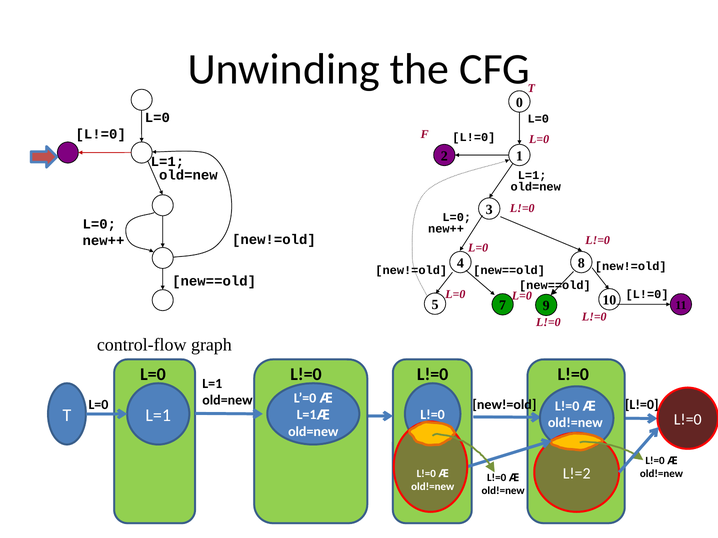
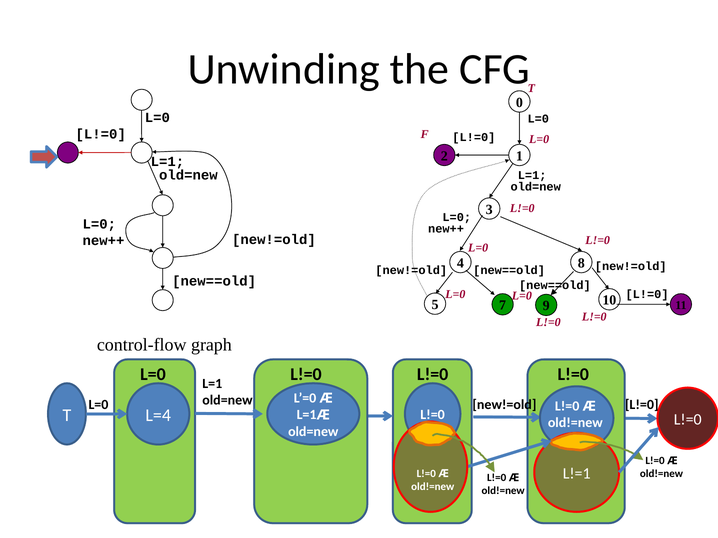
T L=1: L=1 -> L=4
L!=2: L!=2 -> L!=1
